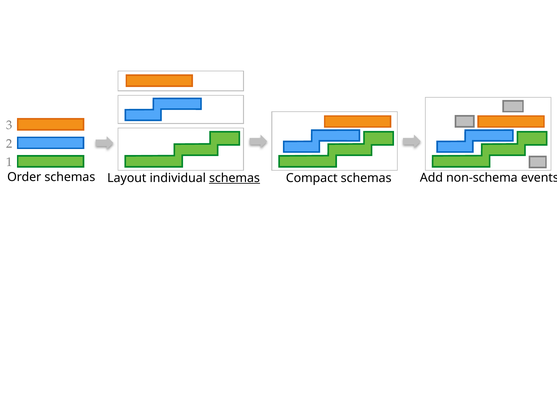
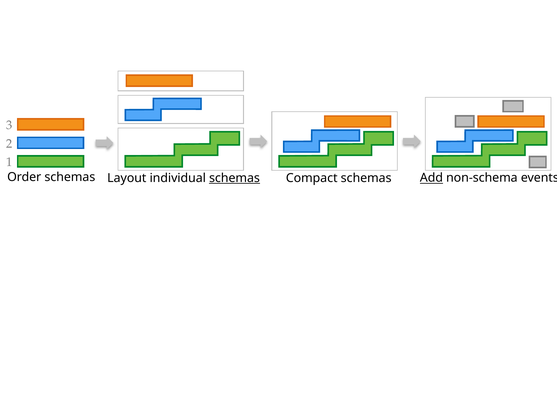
Add underline: none -> present
